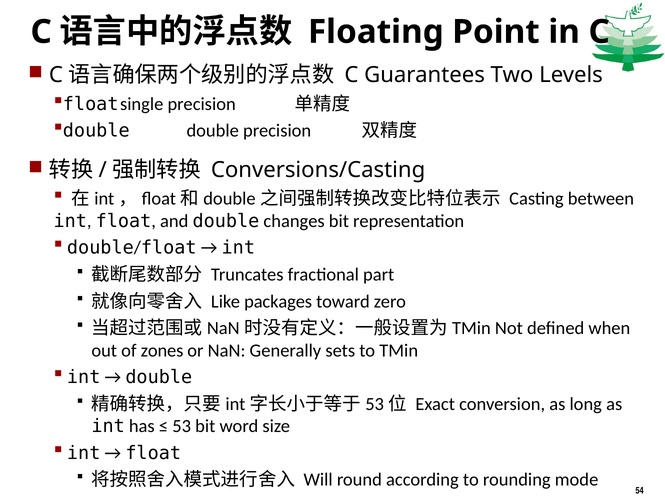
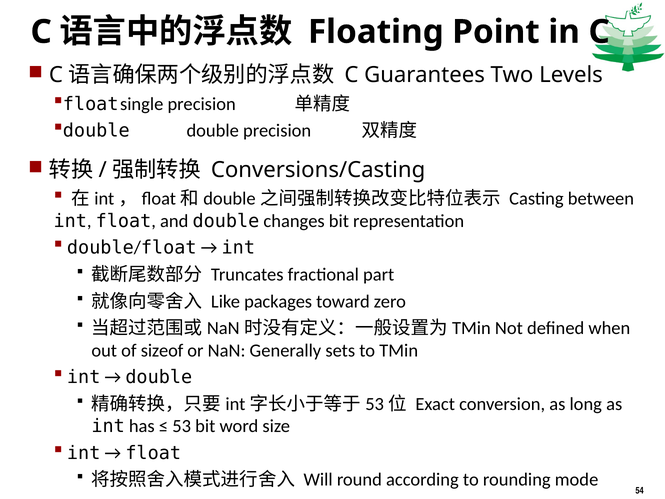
zones: zones -> sizeof
